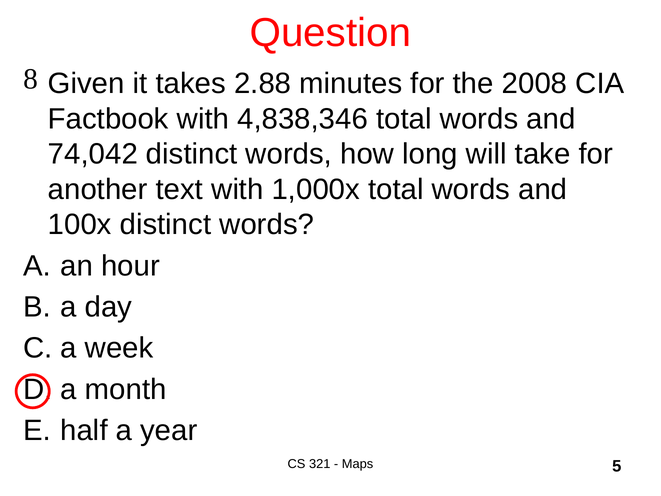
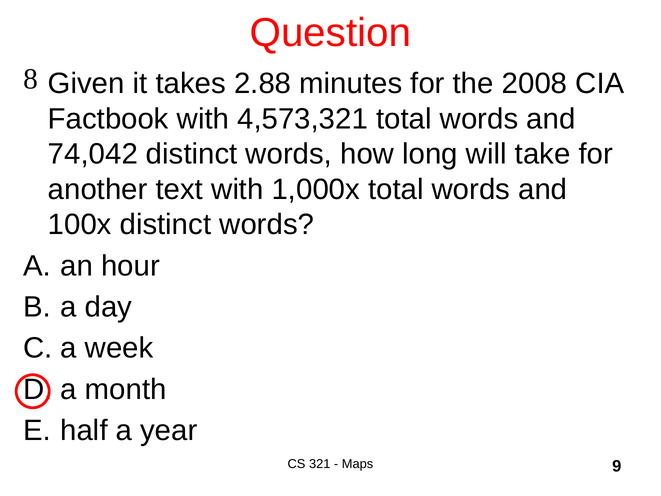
4,838,346: 4,838,346 -> 4,573,321
5: 5 -> 9
